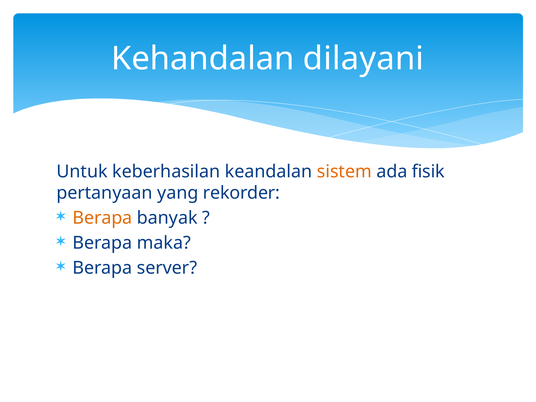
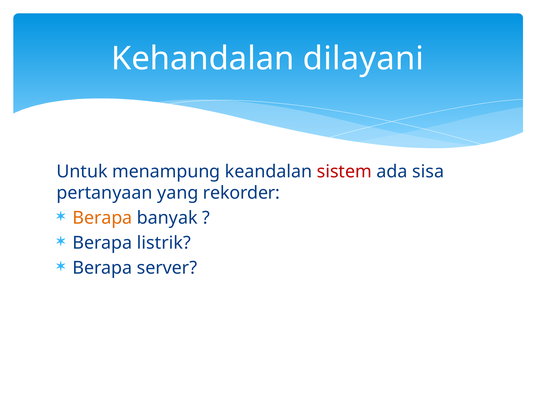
keberhasilan: keberhasilan -> menampung
sistem colour: orange -> red
fisik: fisik -> sisa
maka: maka -> listrik
